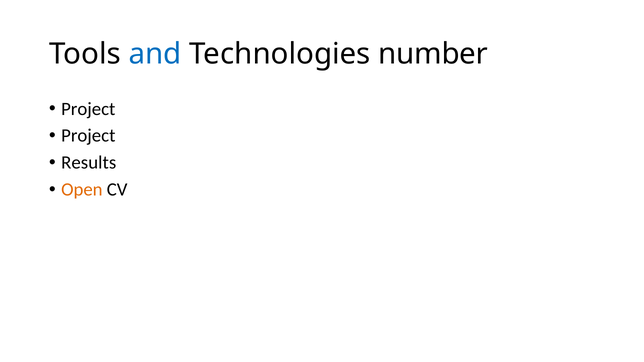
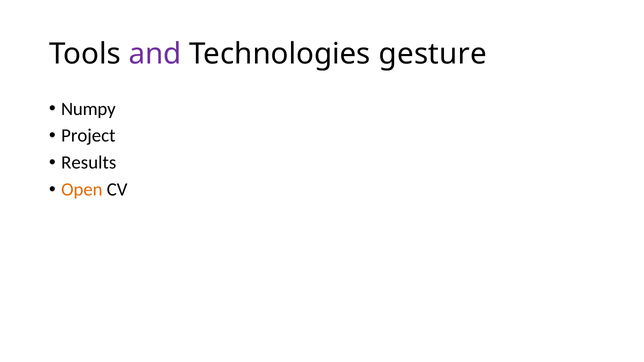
and colour: blue -> purple
number: number -> gesture
Project at (88, 109): Project -> Numpy
